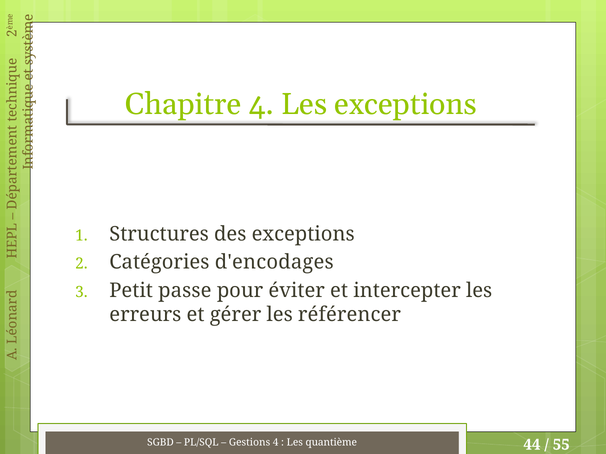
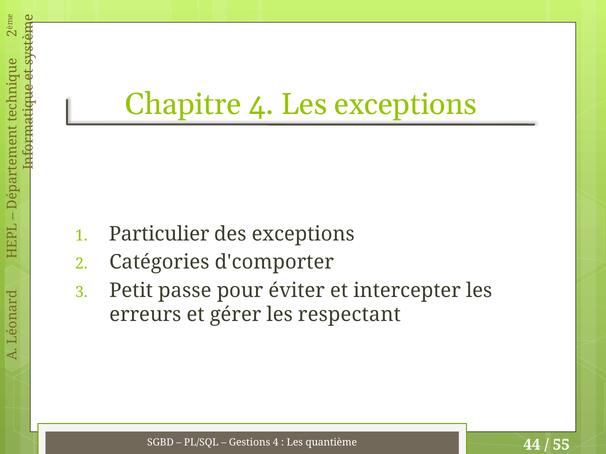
Structures: Structures -> Particulier
d'encodages: d'encodages -> d'comporter
référencer: référencer -> respectant
